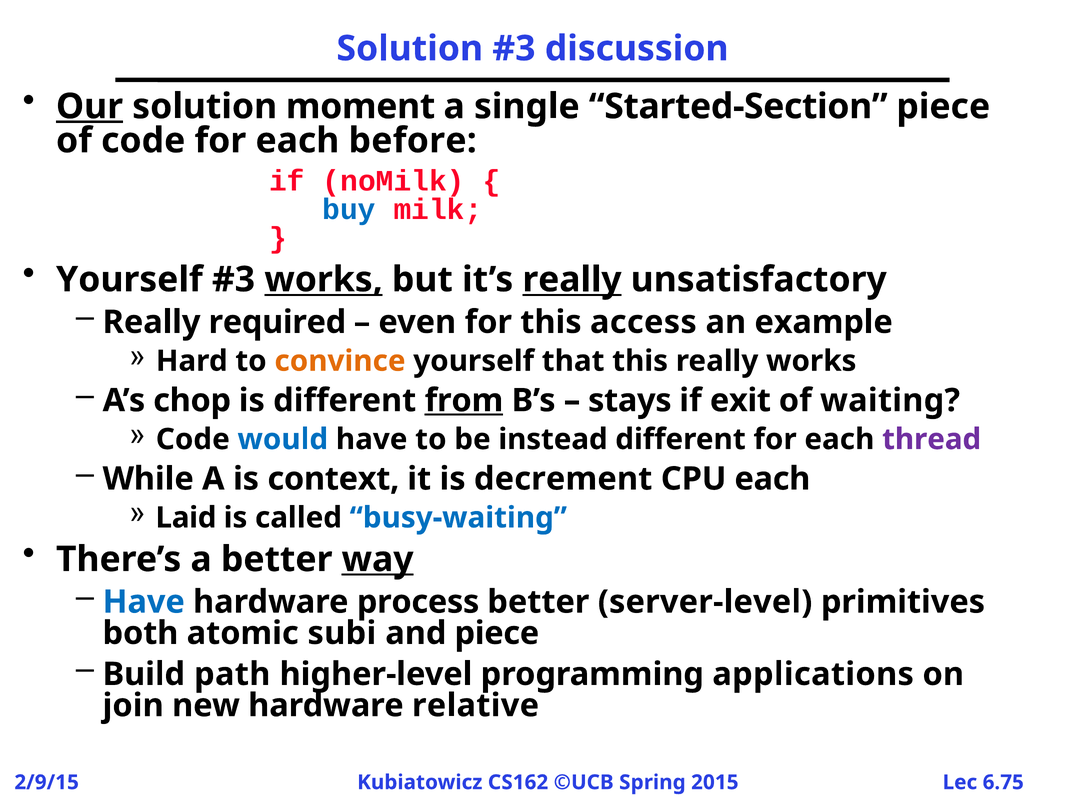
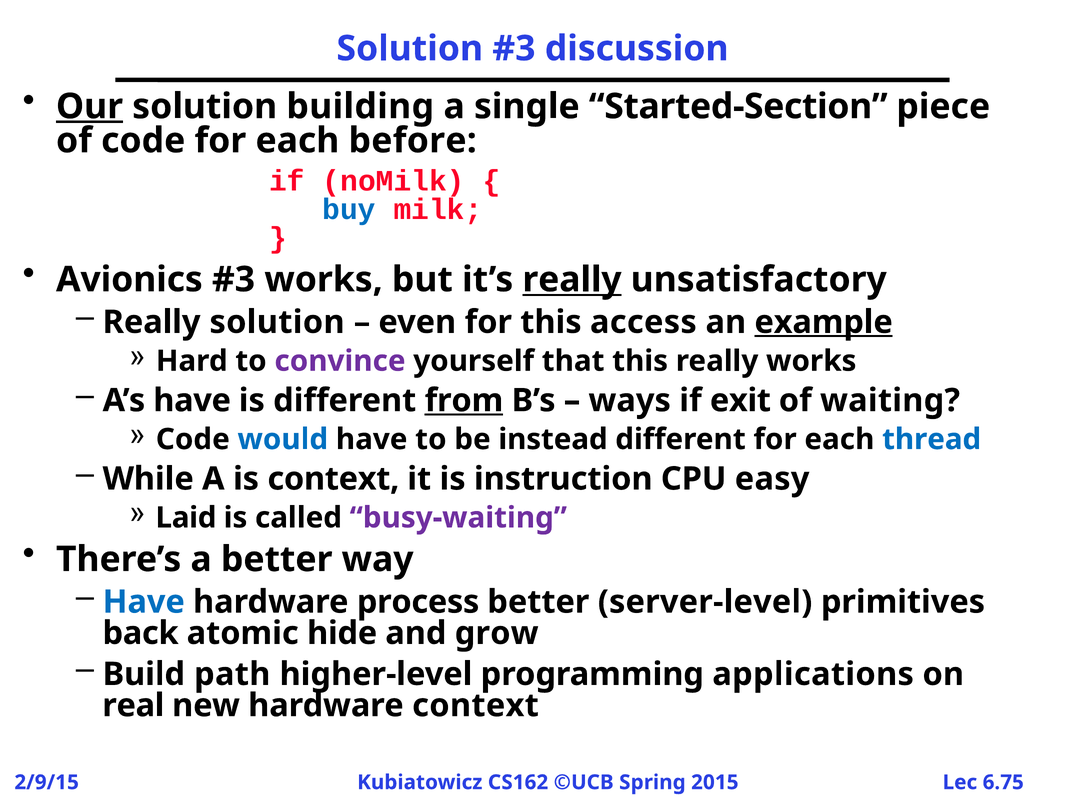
moment: moment -> building
Yourself at (129, 279): Yourself -> Avionics
works at (324, 279) underline: present -> none
Really required: required -> solution
example underline: none -> present
convince colour: orange -> purple
A’s chop: chop -> have
stays: stays -> ways
thread colour: purple -> blue
decrement: decrement -> instruction
CPU each: each -> easy
busy-waiting colour: blue -> purple
way underline: present -> none
both: both -> back
subi: subi -> hide
and piece: piece -> grow
join: join -> real
hardware relative: relative -> context
